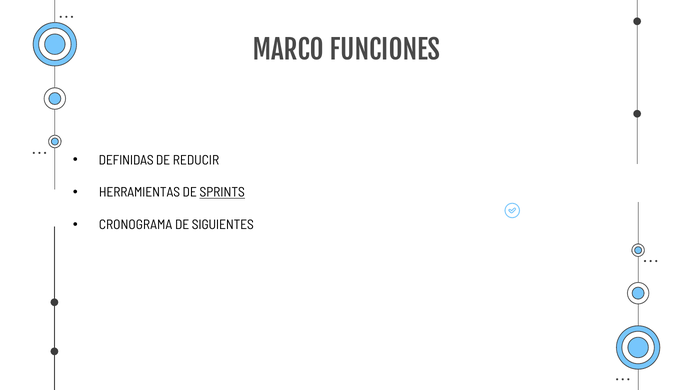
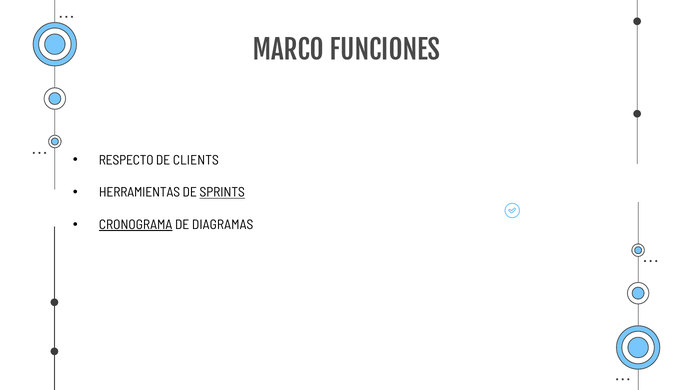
DEFINIDAS: DEFINIDAS -> RESPECTO
REDUCIR: REDUCIR -> CLIENTS
CRONOGRAMA underline: none -> present
SIGUIENTES: SIGUIENTES -> DIAGRAMAS
